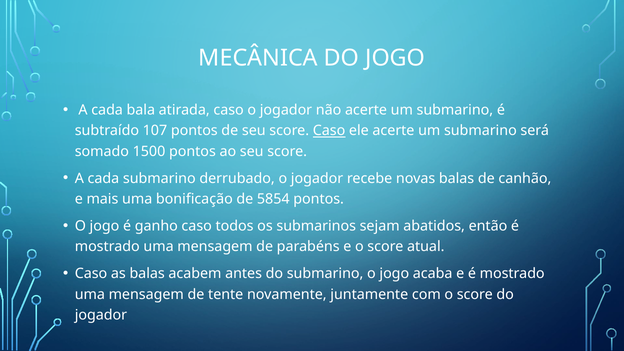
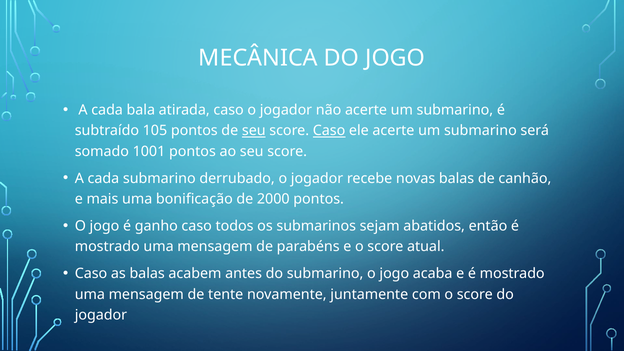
107: 107 -> 105
seu at (254, 131) underline: none -> present
1500: 1500 -> 1001
5854: 5854 -> 2000
